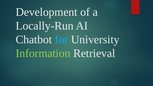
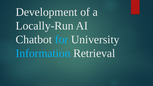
Information colour: light green -> light blue
